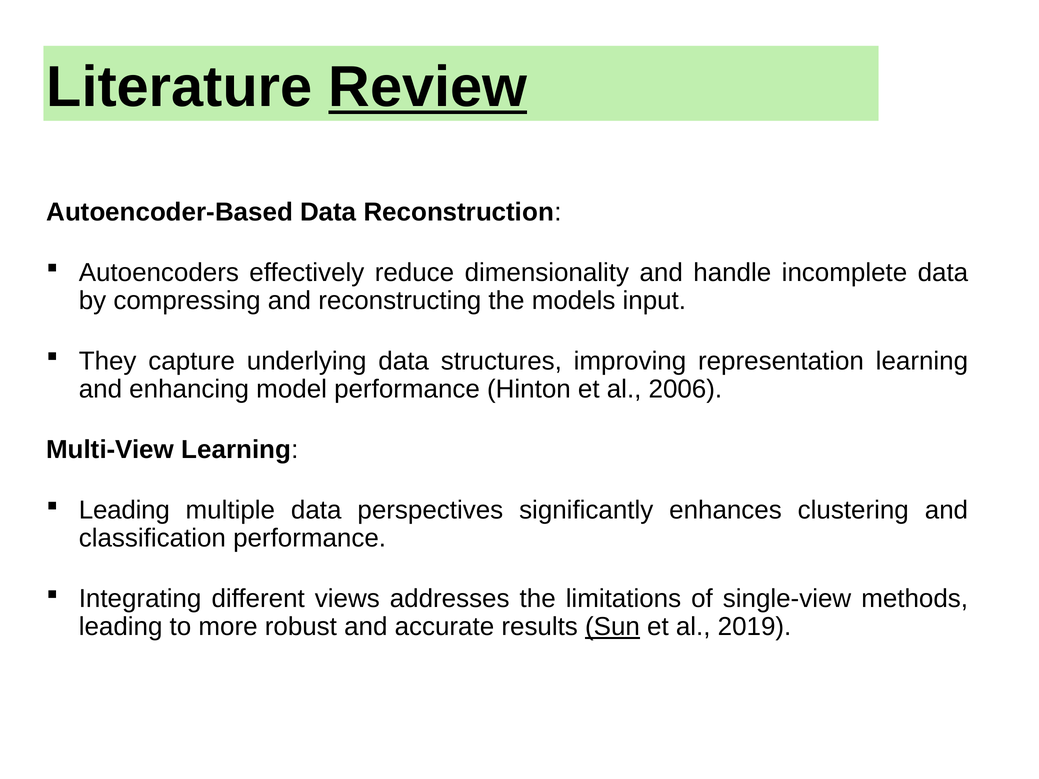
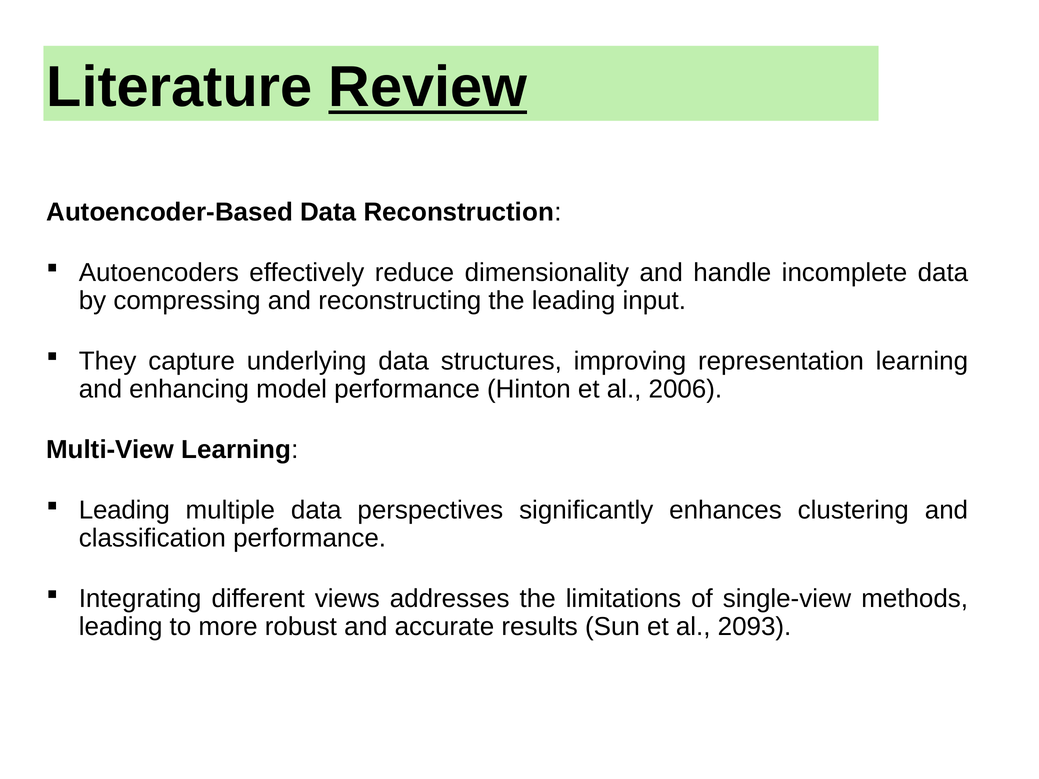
the models: models -> leading
Sun underline: present -> none
2019: 2019 -> 2093
